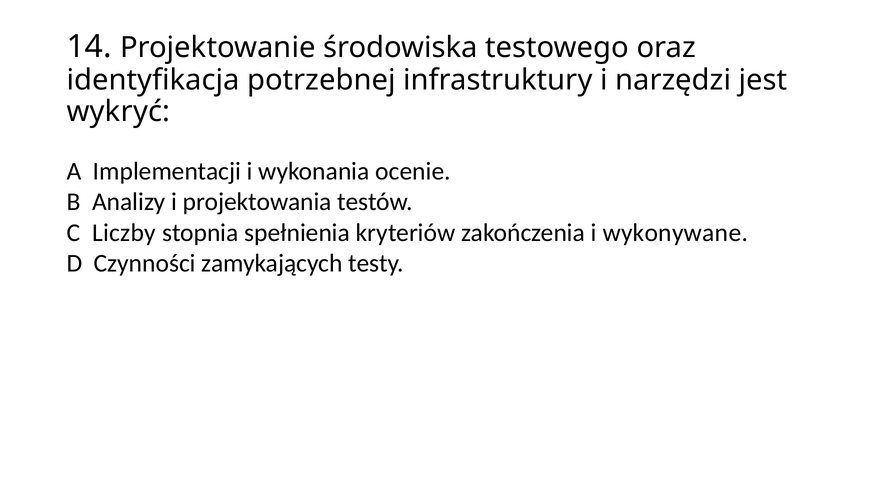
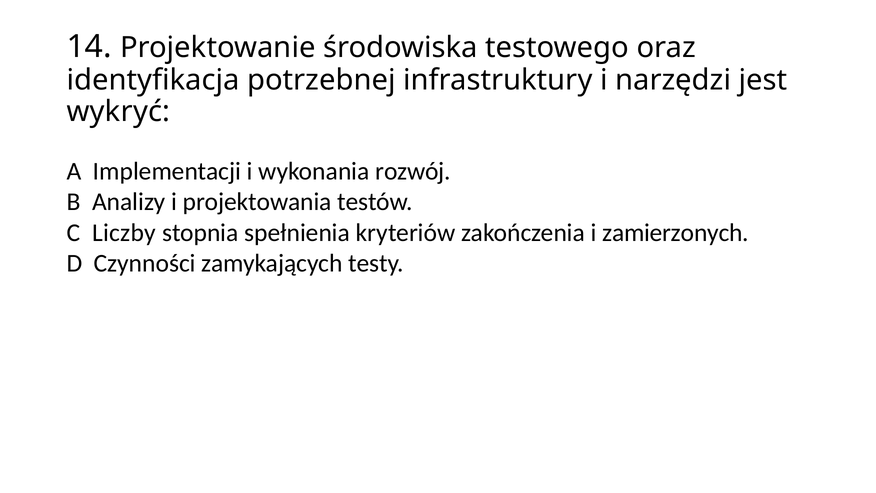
ocenie: ocenie -> rozwój
wykonywane: wykonywane -> zamierzonych
